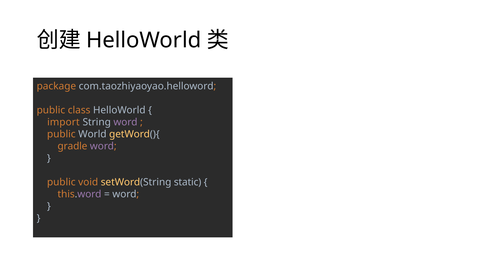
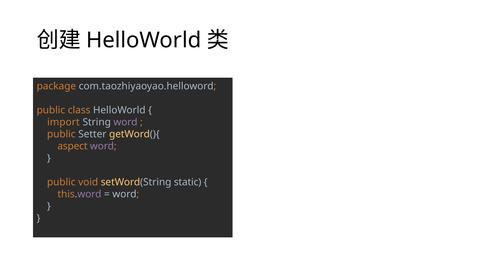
World: World -> Setter
gradle: gradle -> aspect
